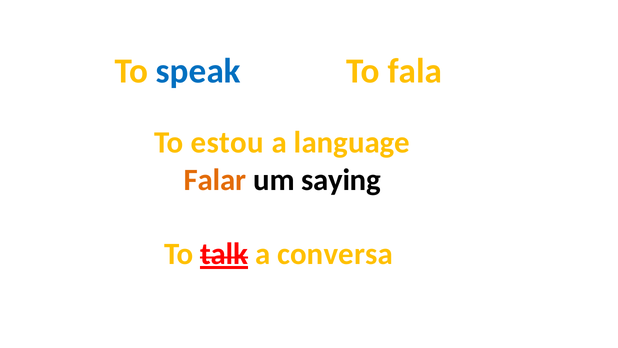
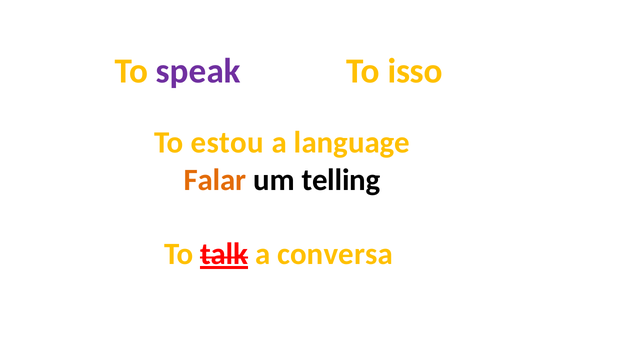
speak colour: blue -> purple
fala: fala -> isso
saying: saying -> telling
